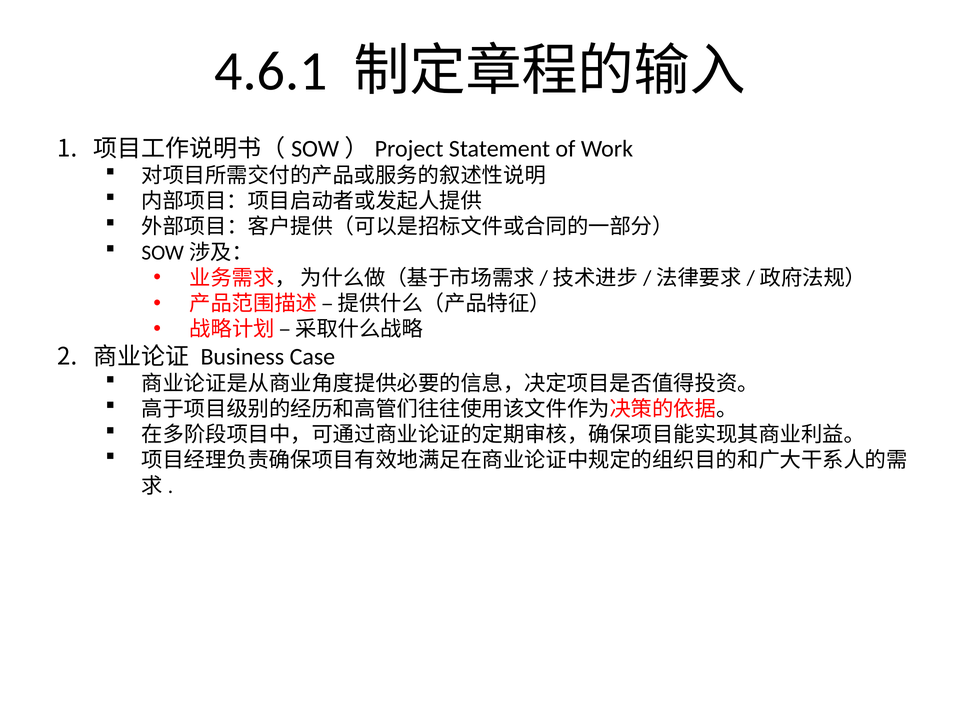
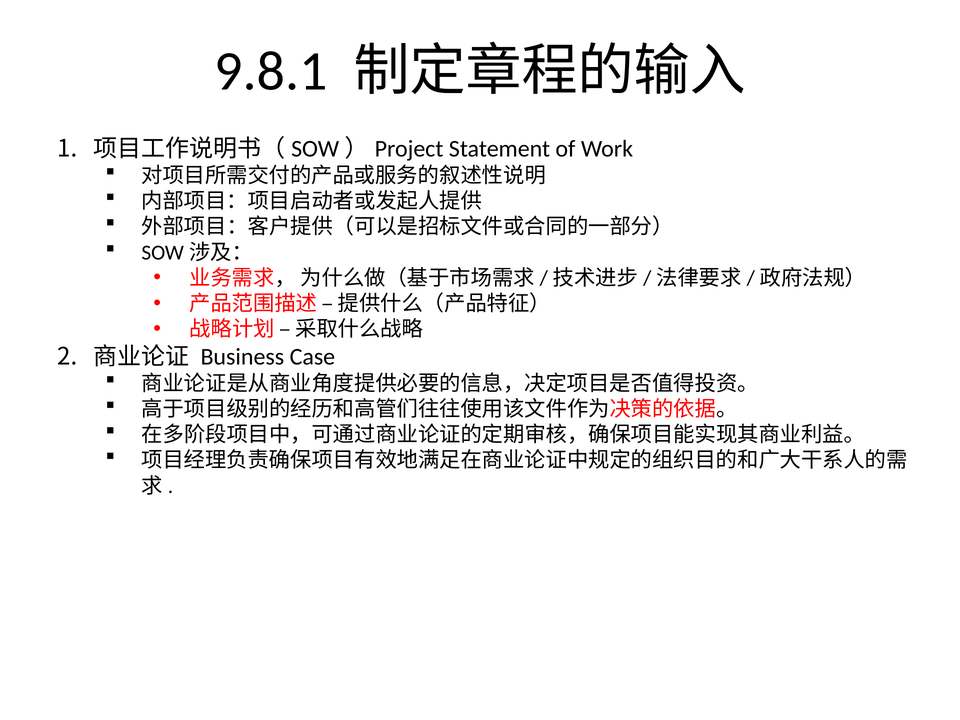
4.6.1: 4.6.1 -> 9.8.1
